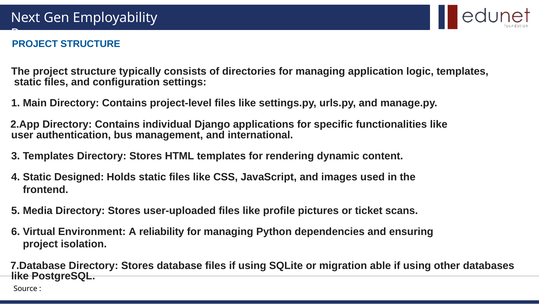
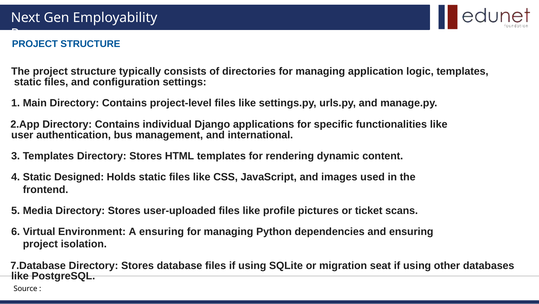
A reliability: reliability -> ensuring
able: able -> seat
